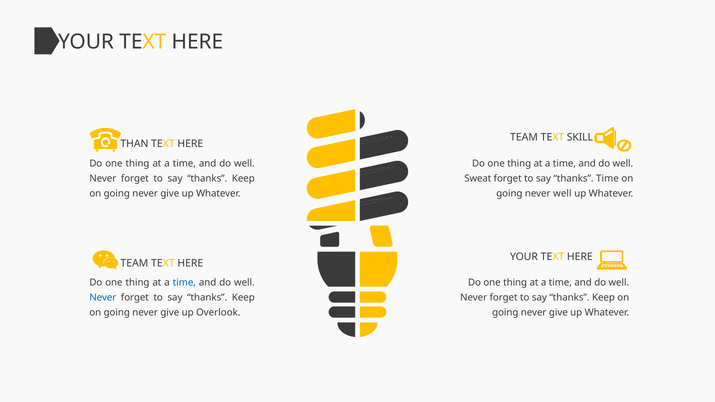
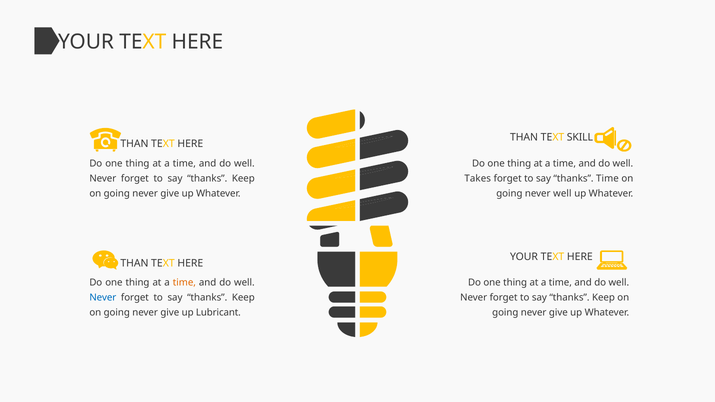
TEAM at (524, 137): TEAM -> THAN
Sweat: Sweat -> Takes
TEAM at (134, 263): TEAM -> THAN
time at (184, 282) colour: blue -> orange
Overlook: Overlook -> Lubricant
